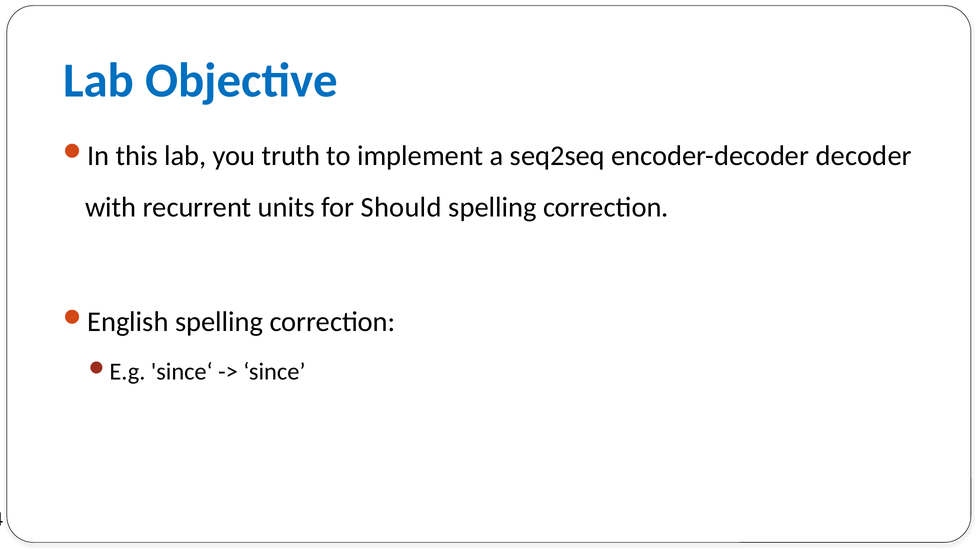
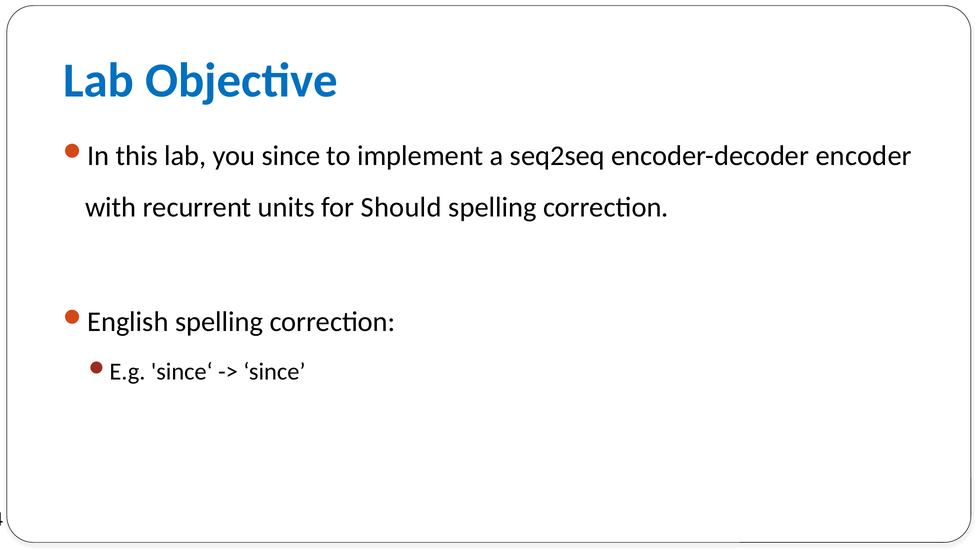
you truth: truth -> since
decoder: decoder -> encoder
